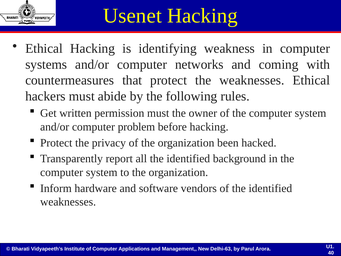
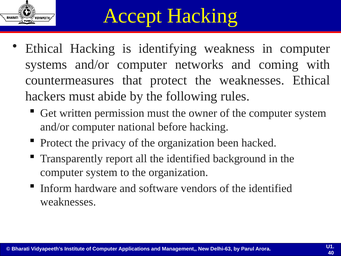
Usenet: Usenet -> Accept
problem: problem -> national
